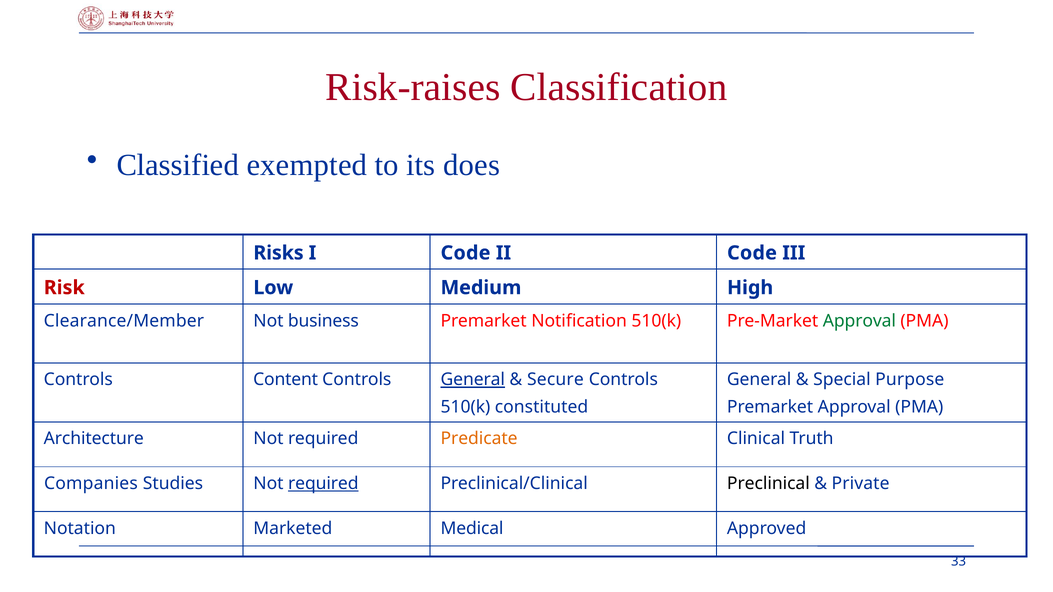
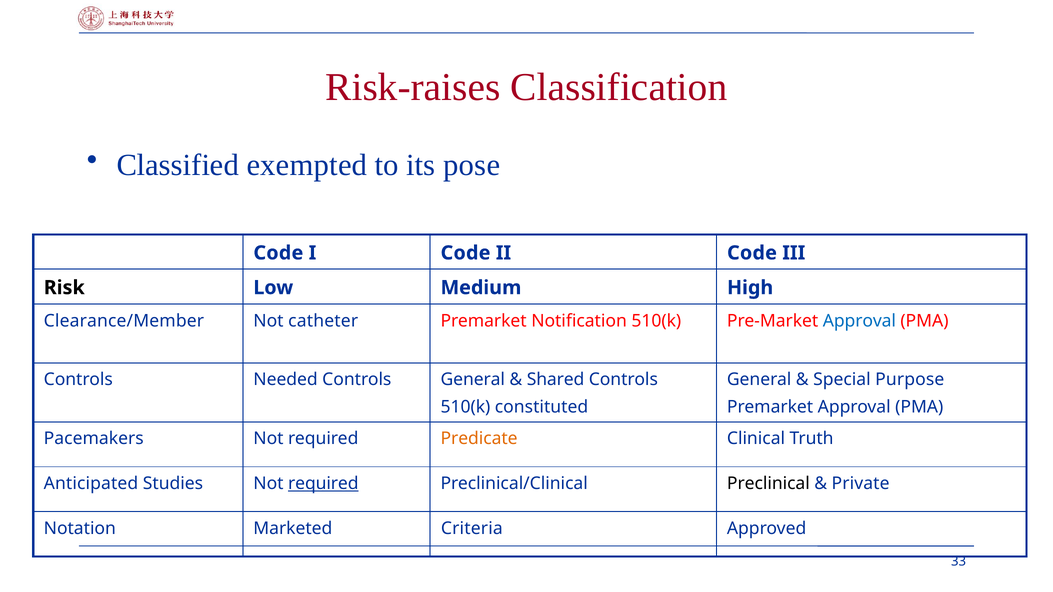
does: does -> pose
Risks at (279, 253): Risks -> Code
Risk colour: red -> black
business: business -> catheter
Approval at (859, 321) colour: green -> blue
Content: Content -> Needed
General at (473, 380) underline: present -> none
Secure: Secure -> Shared
Architecture: Architecture -> Pacemakers
Companies: Companies -> Anticipated
Medical: Medical -> Criteria
